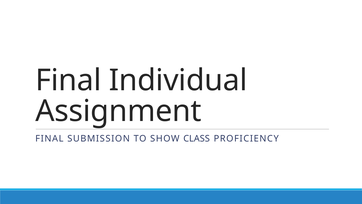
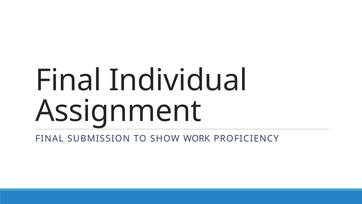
CLASS: CLASS -> WORK
